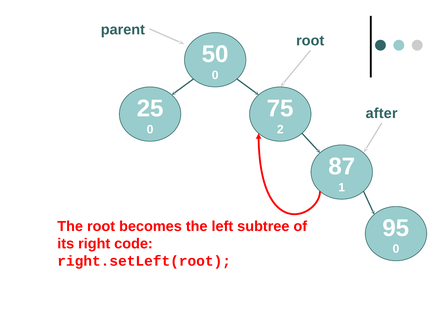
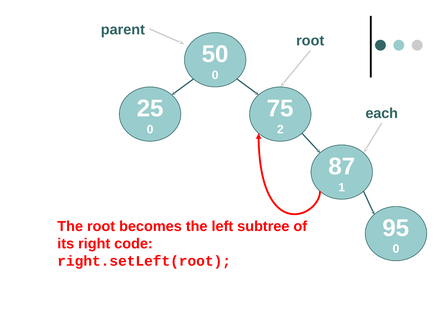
after: after -> each
